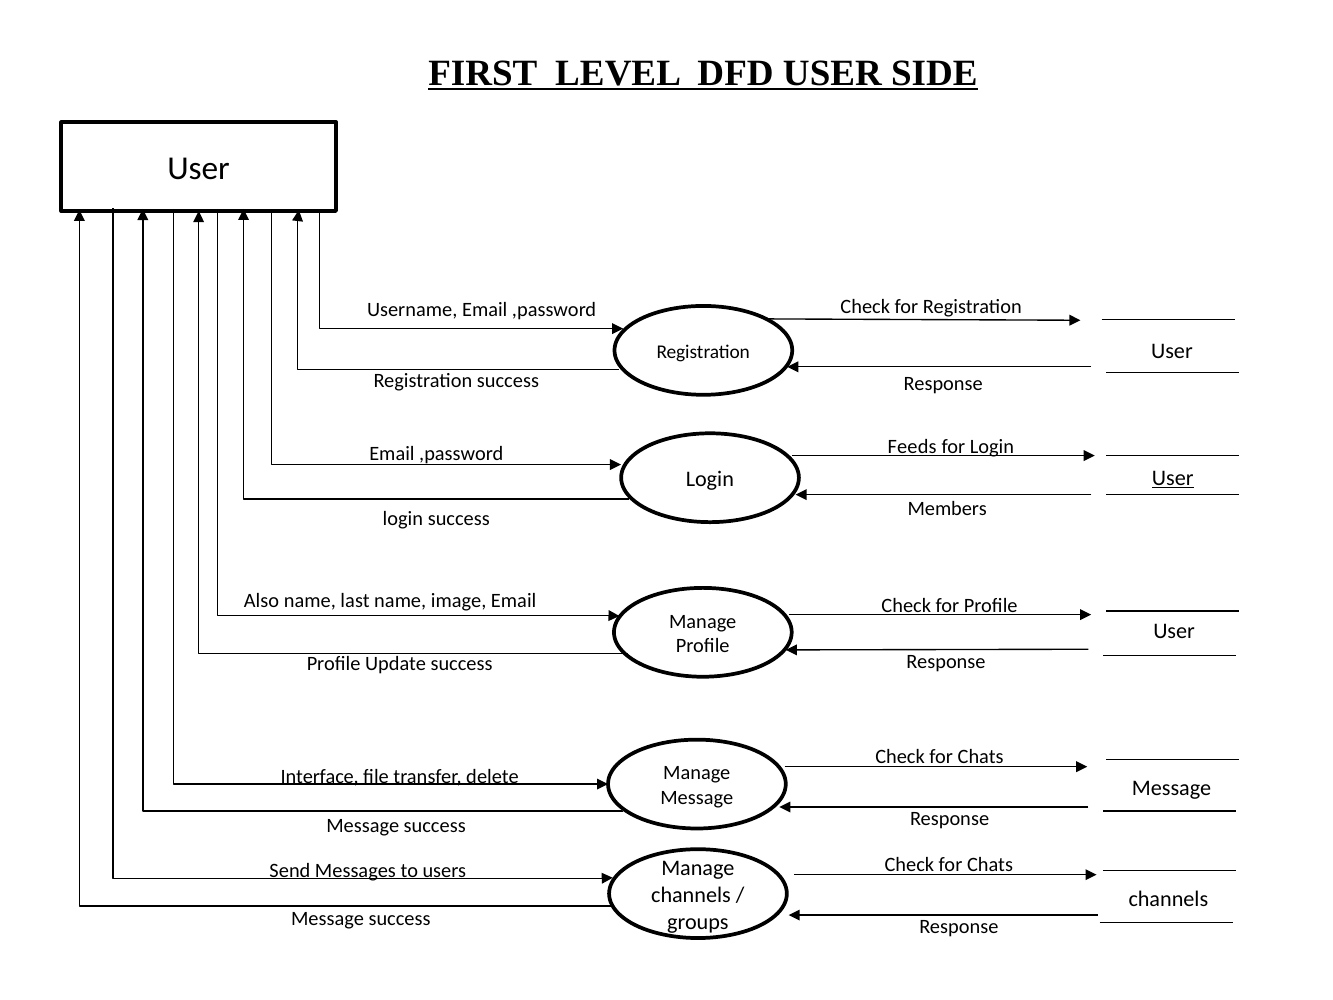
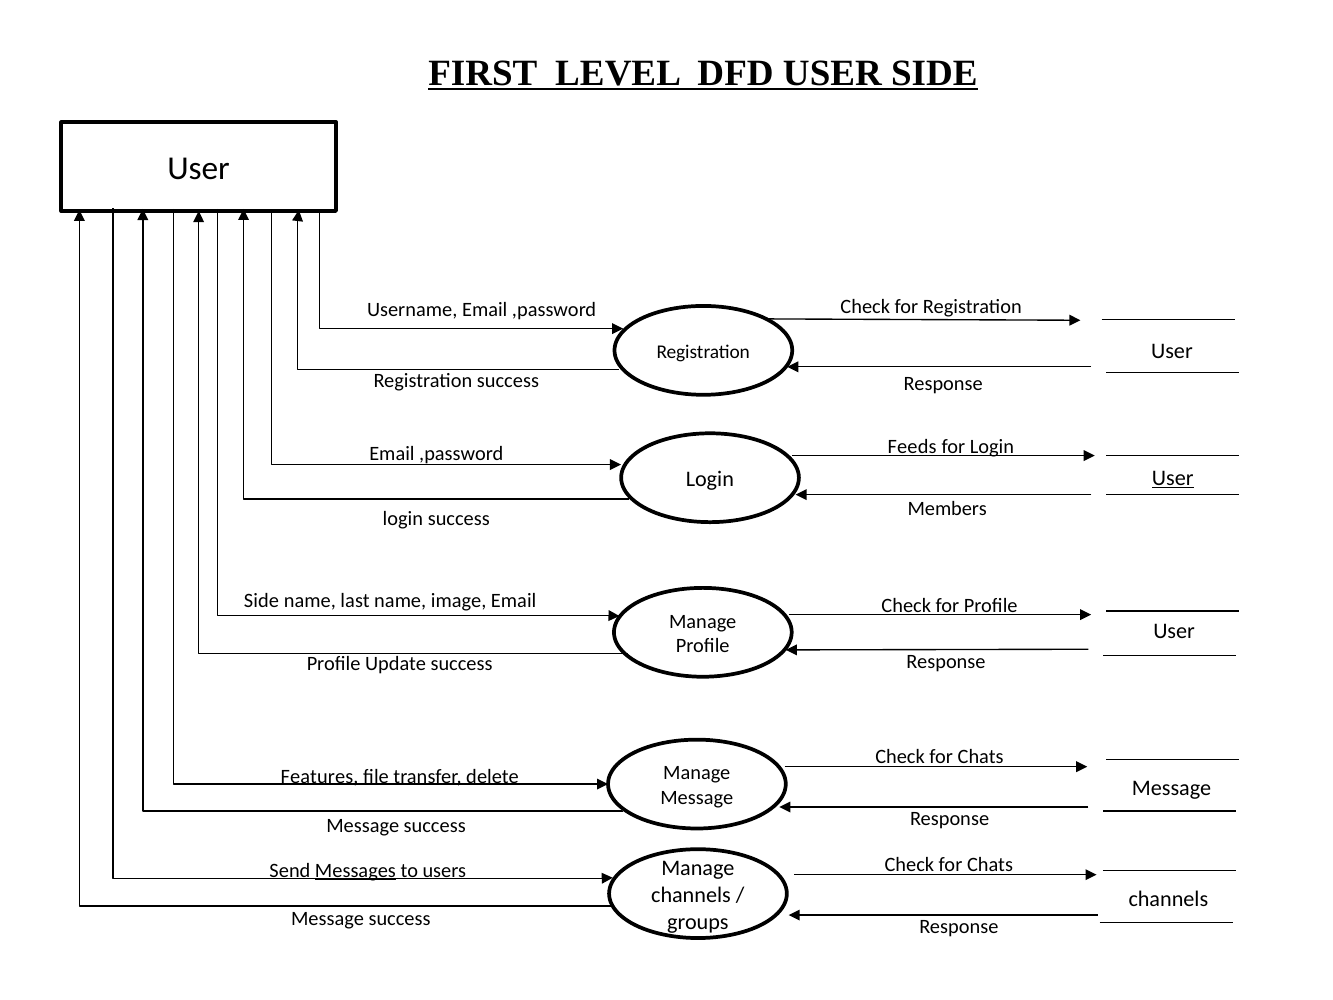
Also at (262, 601): Also -> Side
Interface: Interface -> Features
Messages underline: none -> present
